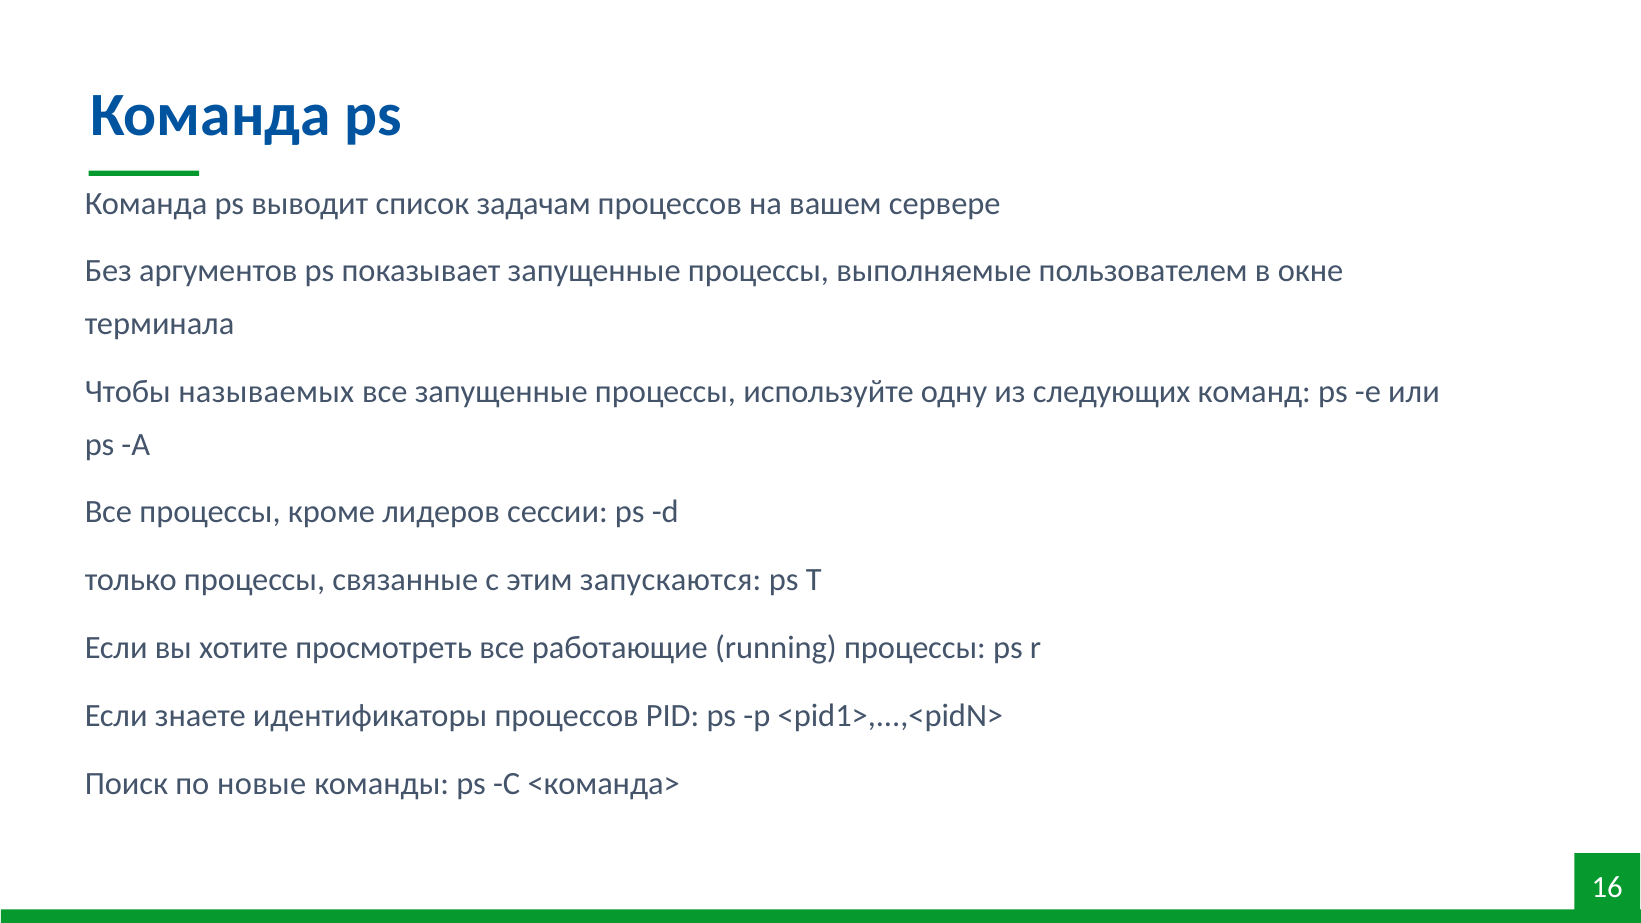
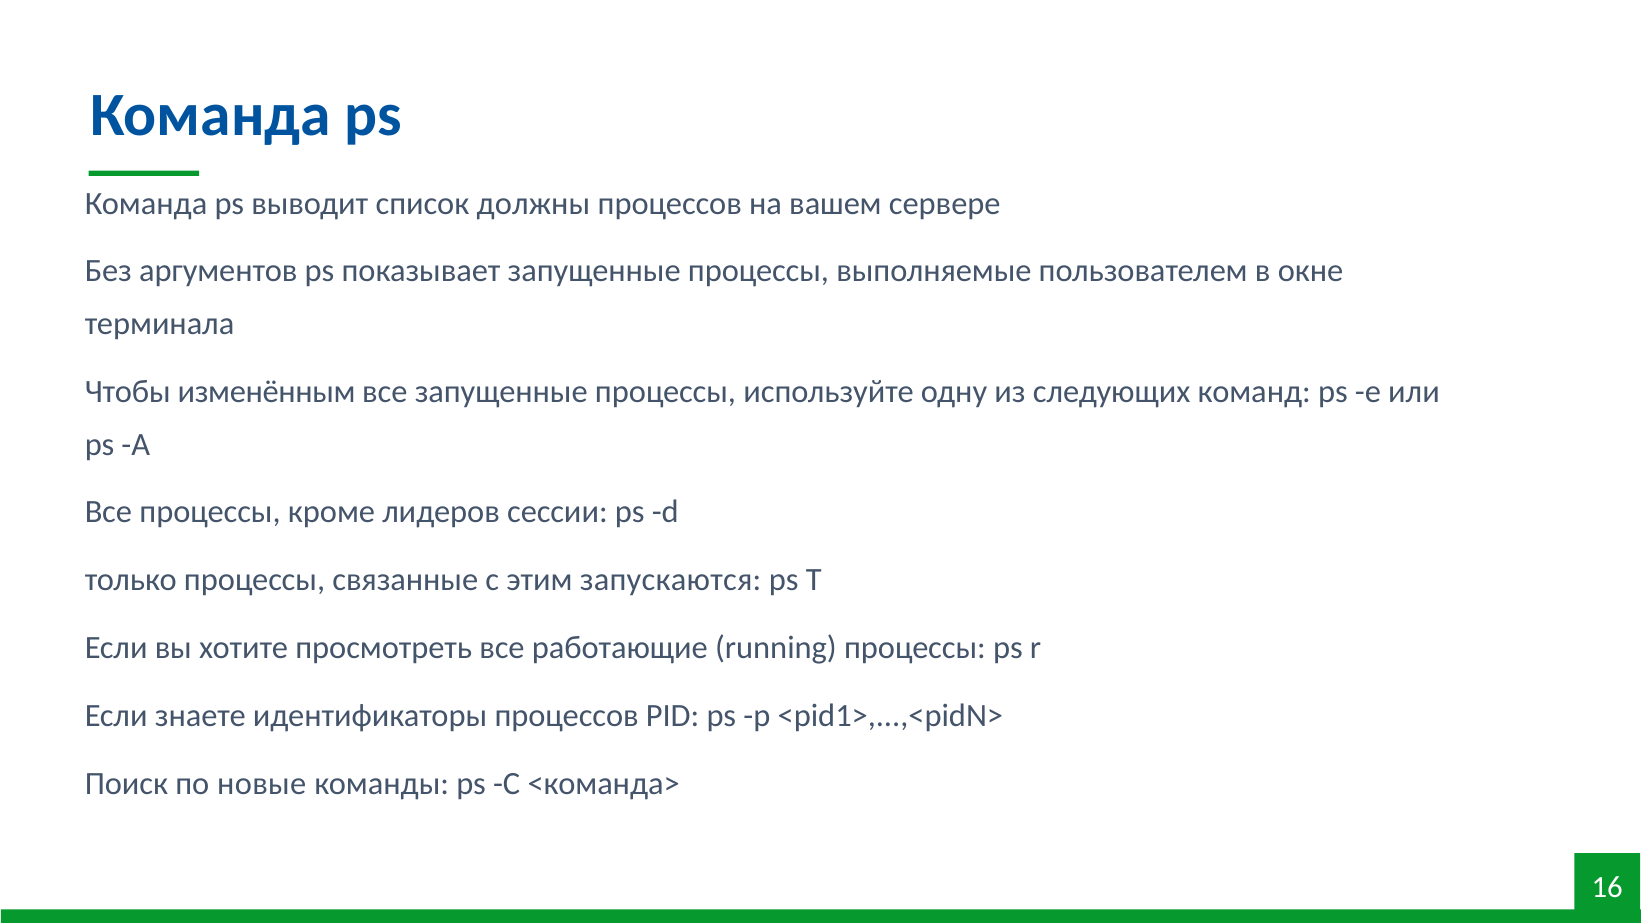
задачам: задачам -> должны
называемых: называемых -> изменённым
